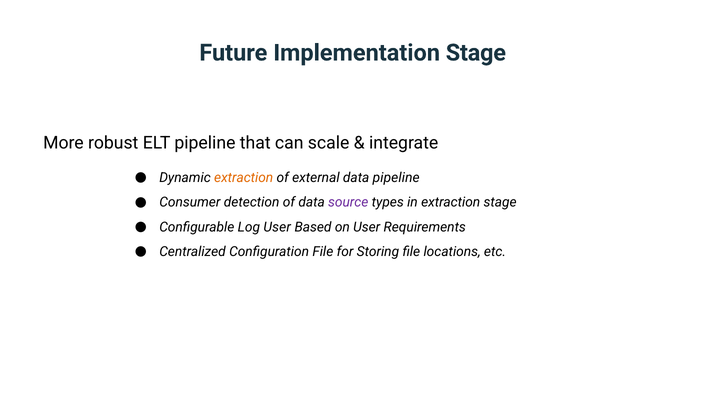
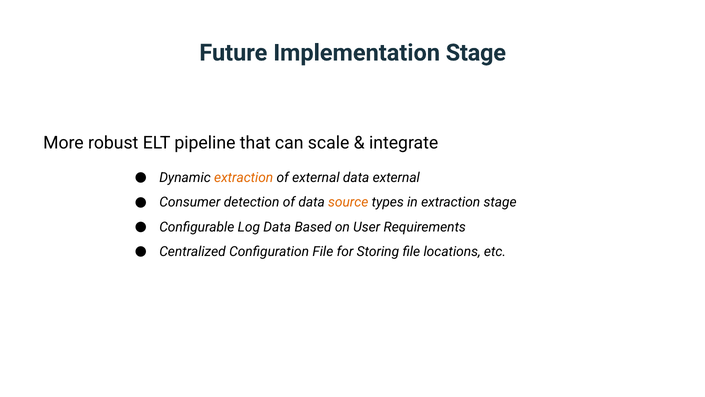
data pipeline: pipeline -> external
source colour: purple -> orange
Log User: User -> Data
